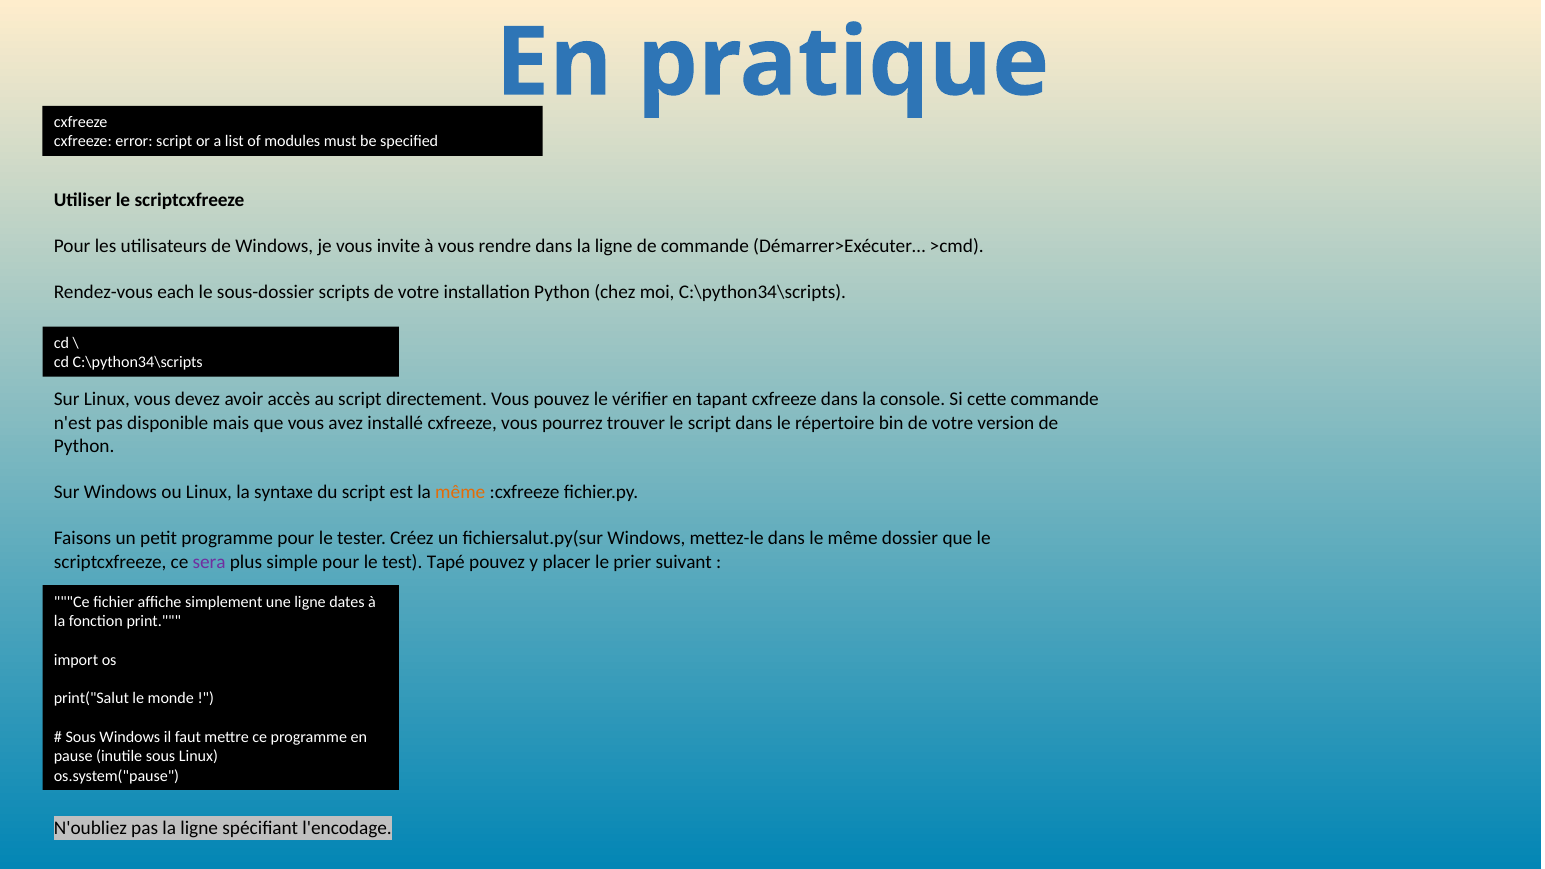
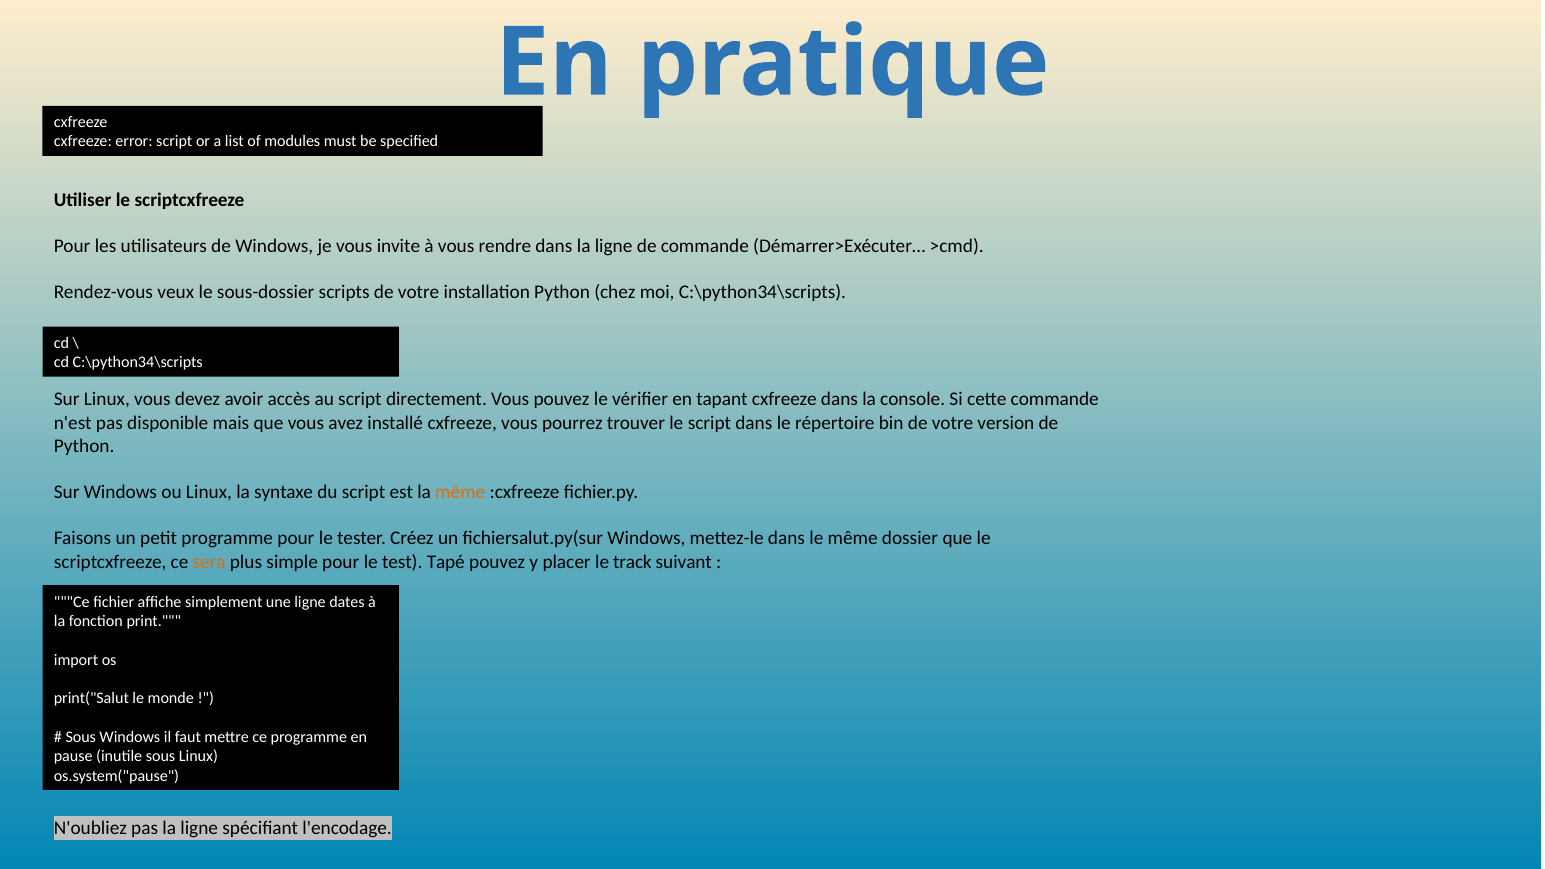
each: each -> veux
sera colour: purple -> orange
prier: prier -> track
